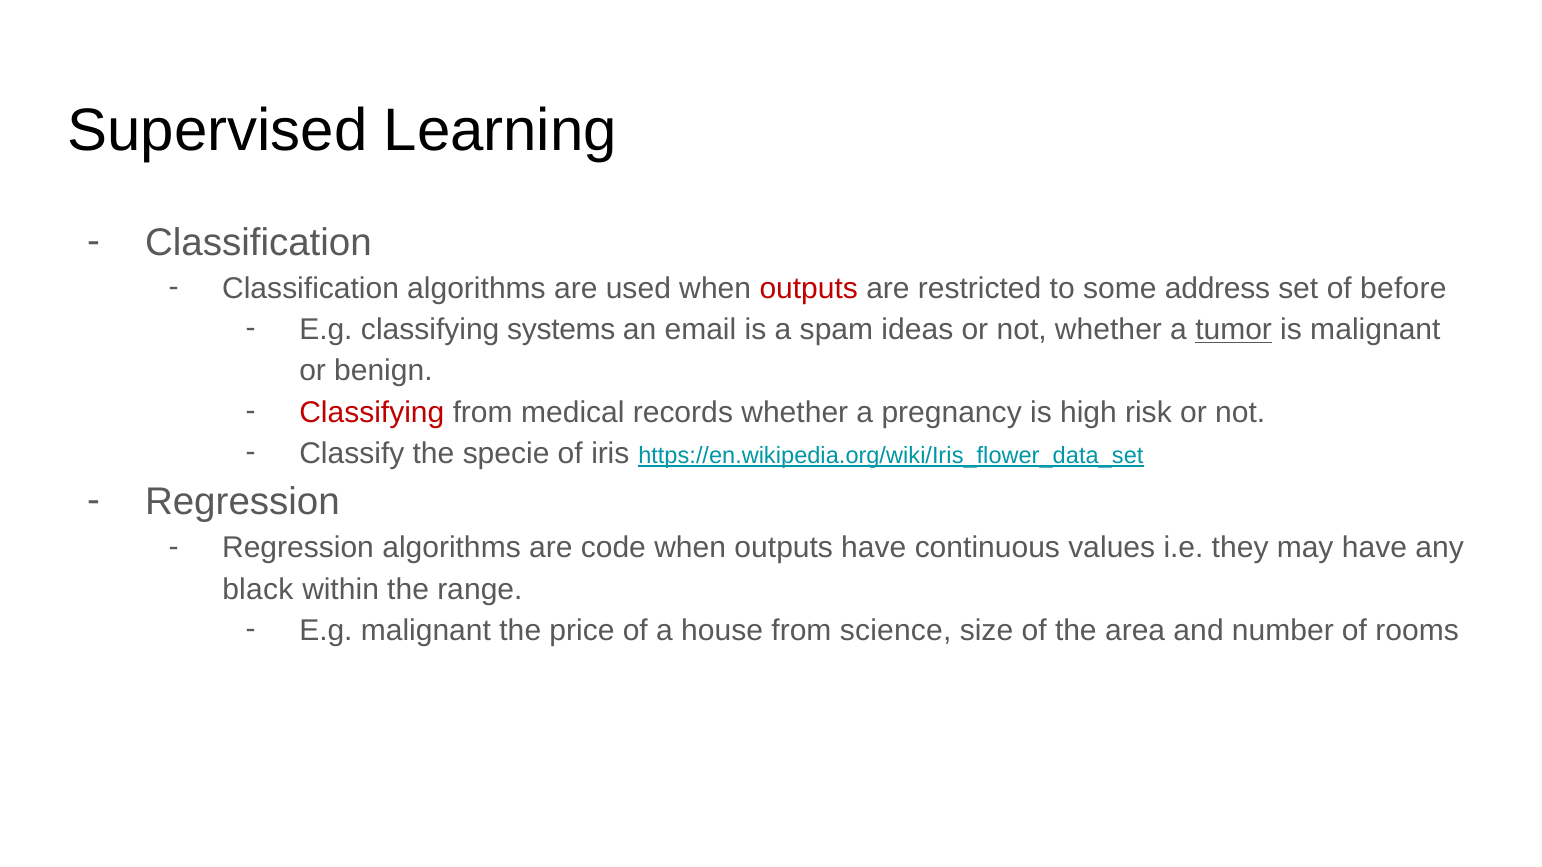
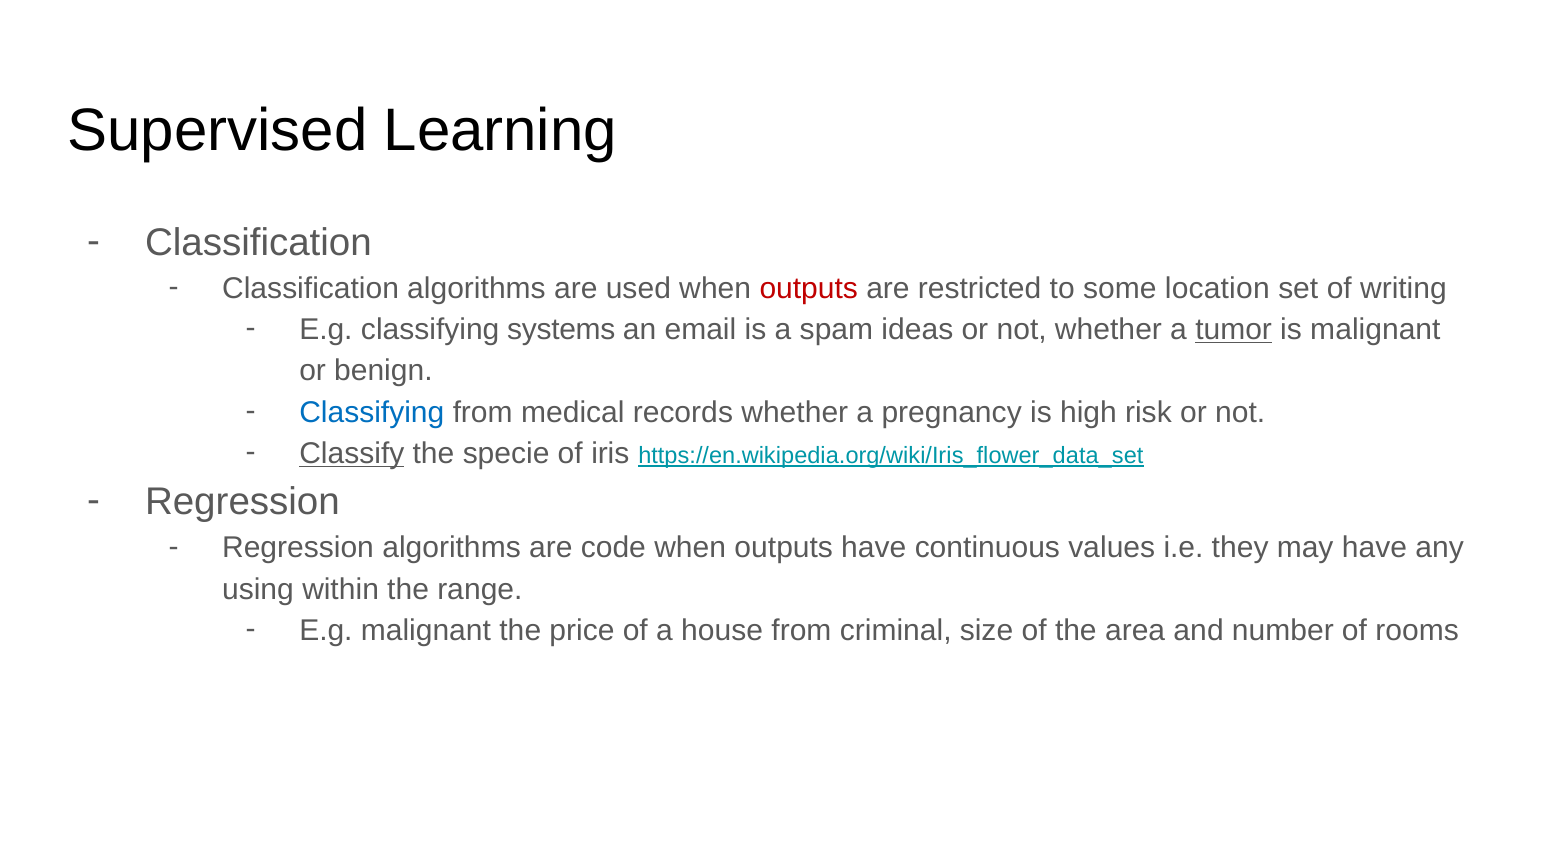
address: address -> location
before: before -> writing
Classifying at (372, 412) colour: red -> blue
Classify underline: none -> present
black: black -> using
science: science -> criminal
